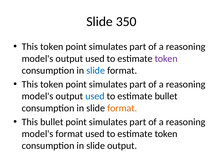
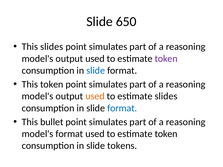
350: 350 -> 650
token at (52, 47): token -> slides
used at (95, 96) colour: blue -> orange
estimate bullet: bullet -> slides
format at (122, 108) colour: orange -> blue
slide output: output -> tokens
